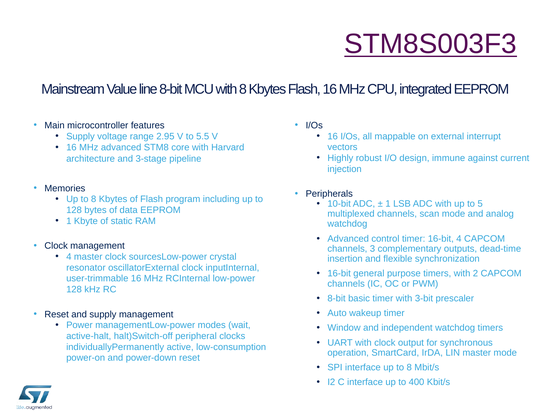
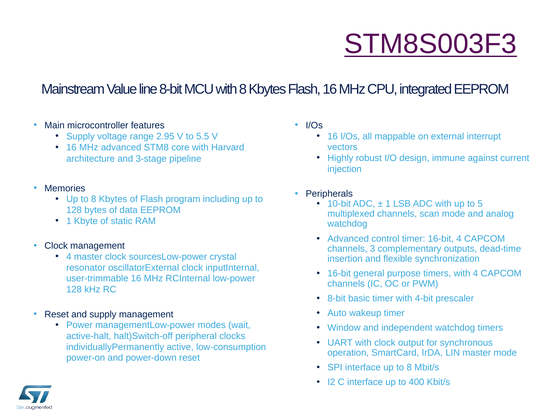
with 2: 2 -> 4
3-bit: 3-bit -> 4-bit
